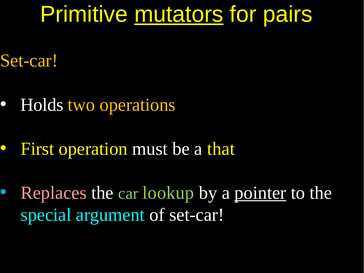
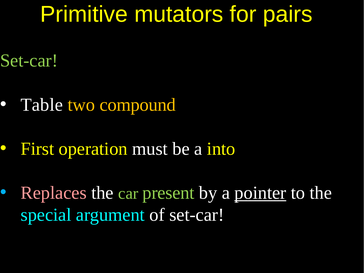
mutators underline: present -> none
Set-car at (29, 61) colour: yellow -> light green
Holds: Holds -> Table
operations: operations -> compound
that: that -> into
lookup: lookup -> present
